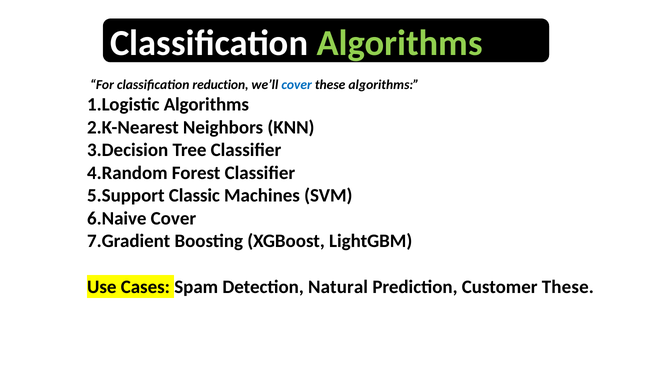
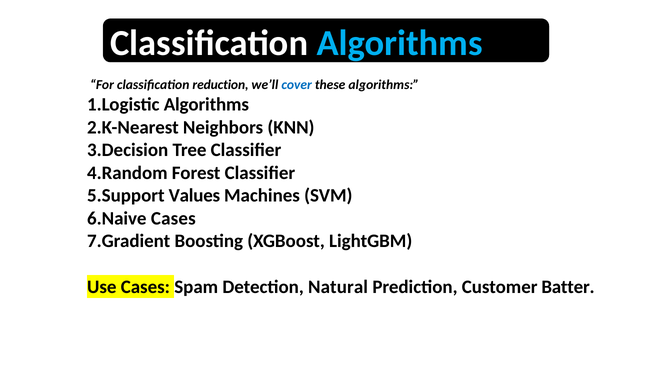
Algorithms at (400, 43) colour: light green -> light blue
Classic: Classic -> Values
Cover at (173, 218): Cover -> Cases
Customer These: These -> Batter
